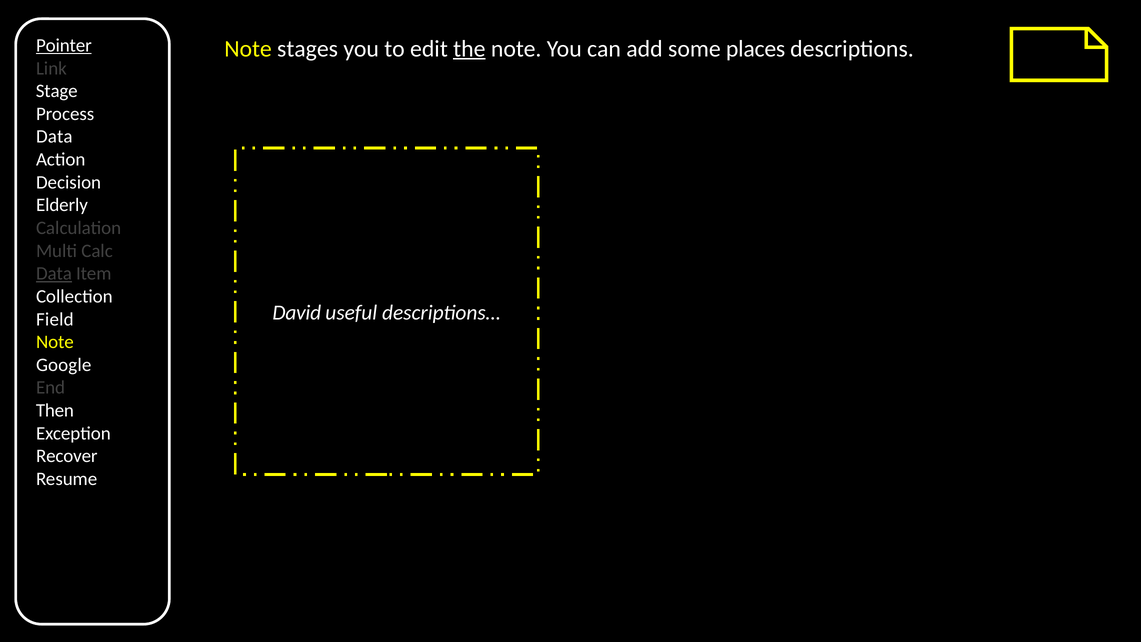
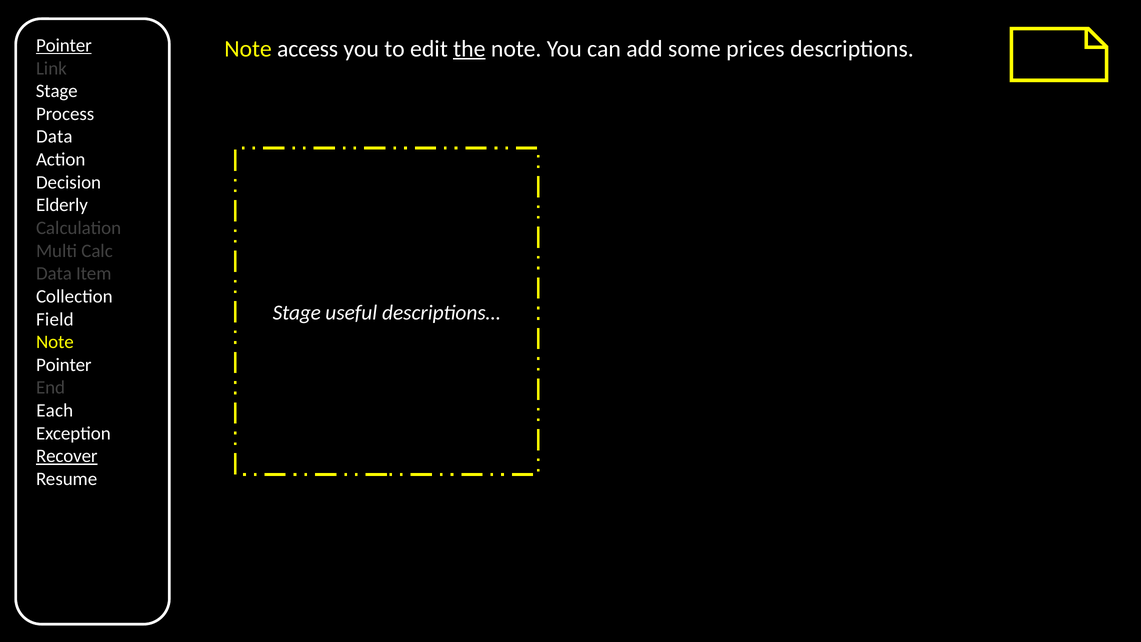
stages: stages -> access
places: places -> prices
Data at (54, 274) underline: present -> none
David at (297, 313): David -> Stage
Google at (64, 365): Google -> Pointer
Then: Then -> Each
Recover underline: none -> present
